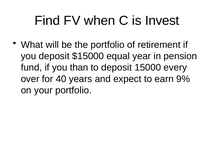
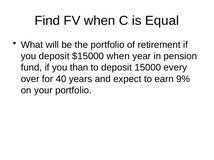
Invest: Invest -> Equal
$15000 equal: equal -> when
